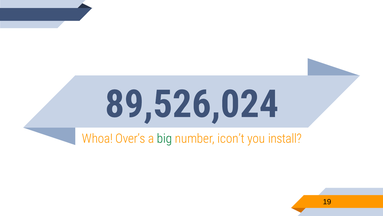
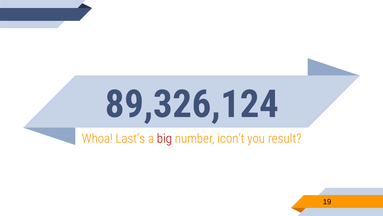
89,526,024: 89,526,024 -> 89,326,124
Over’s: Over’s -> Last’s
big colour: green -> red
install: install -> result
